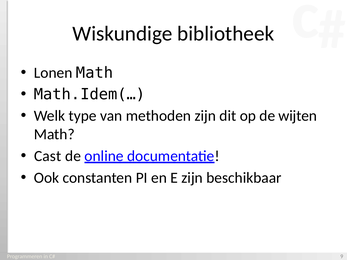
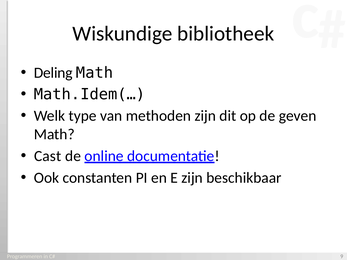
Lonen: Lonen -> Deling
wijten: wijten -> geven
